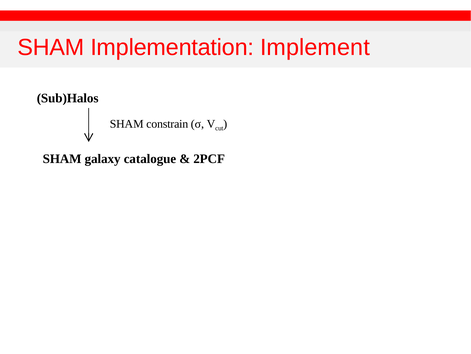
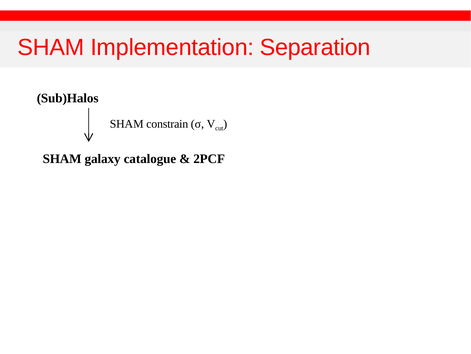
Implement: Implement -> Separation
